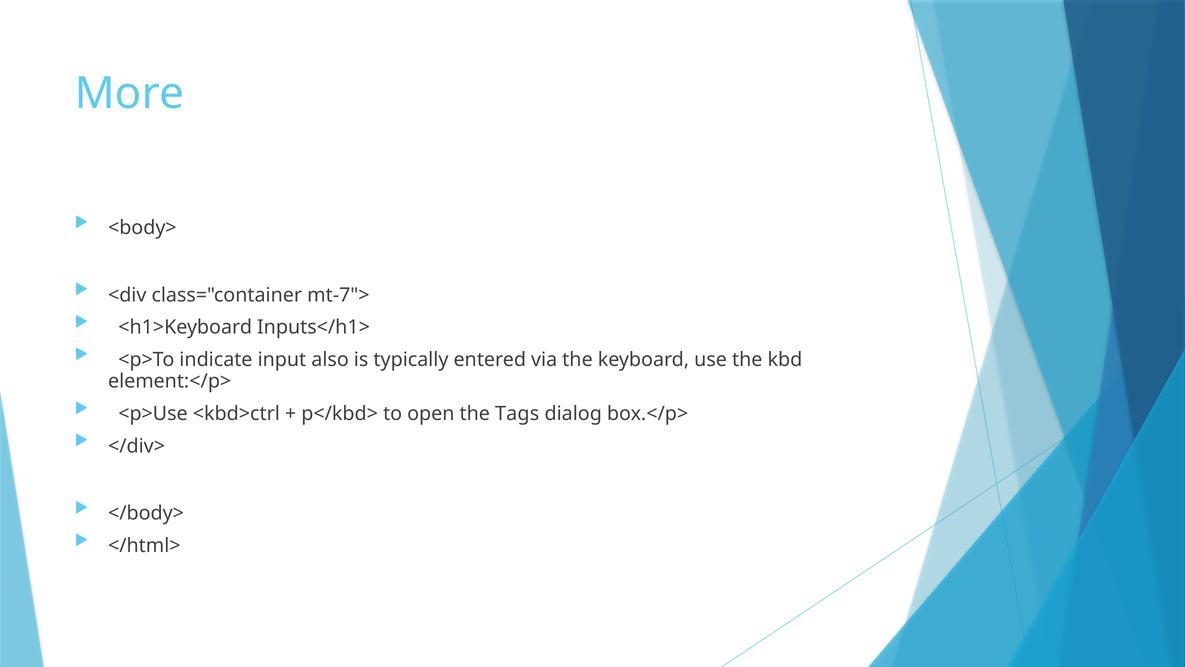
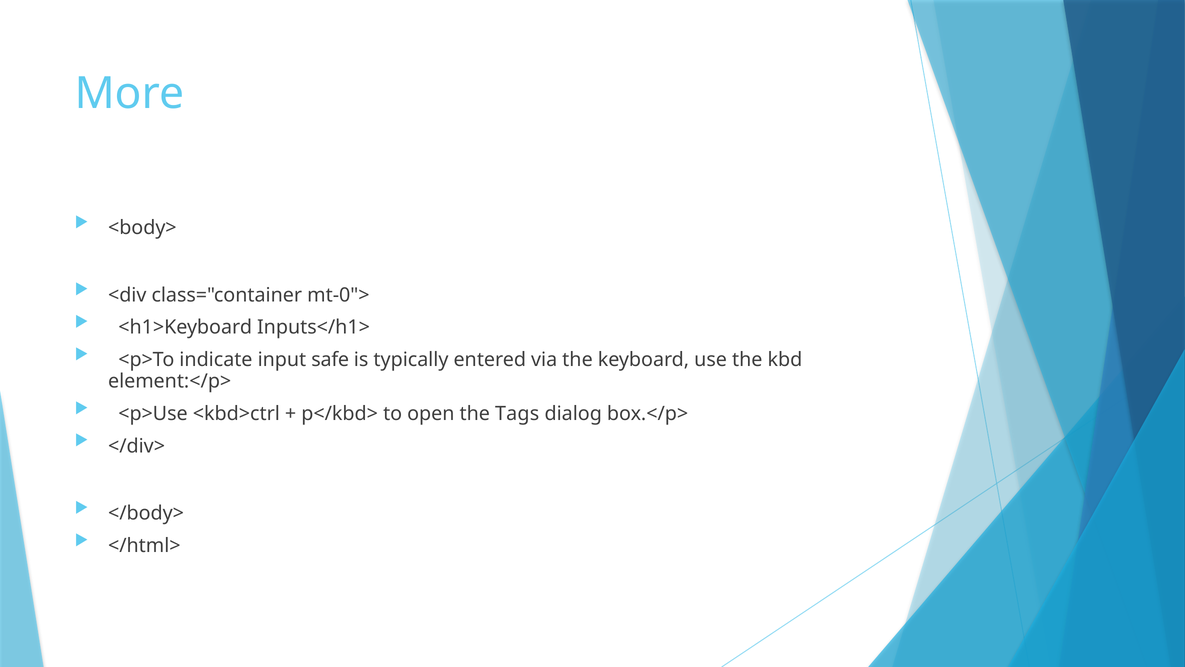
mt-7">: mt-7"> -> mt-0">
also: also -> safe
